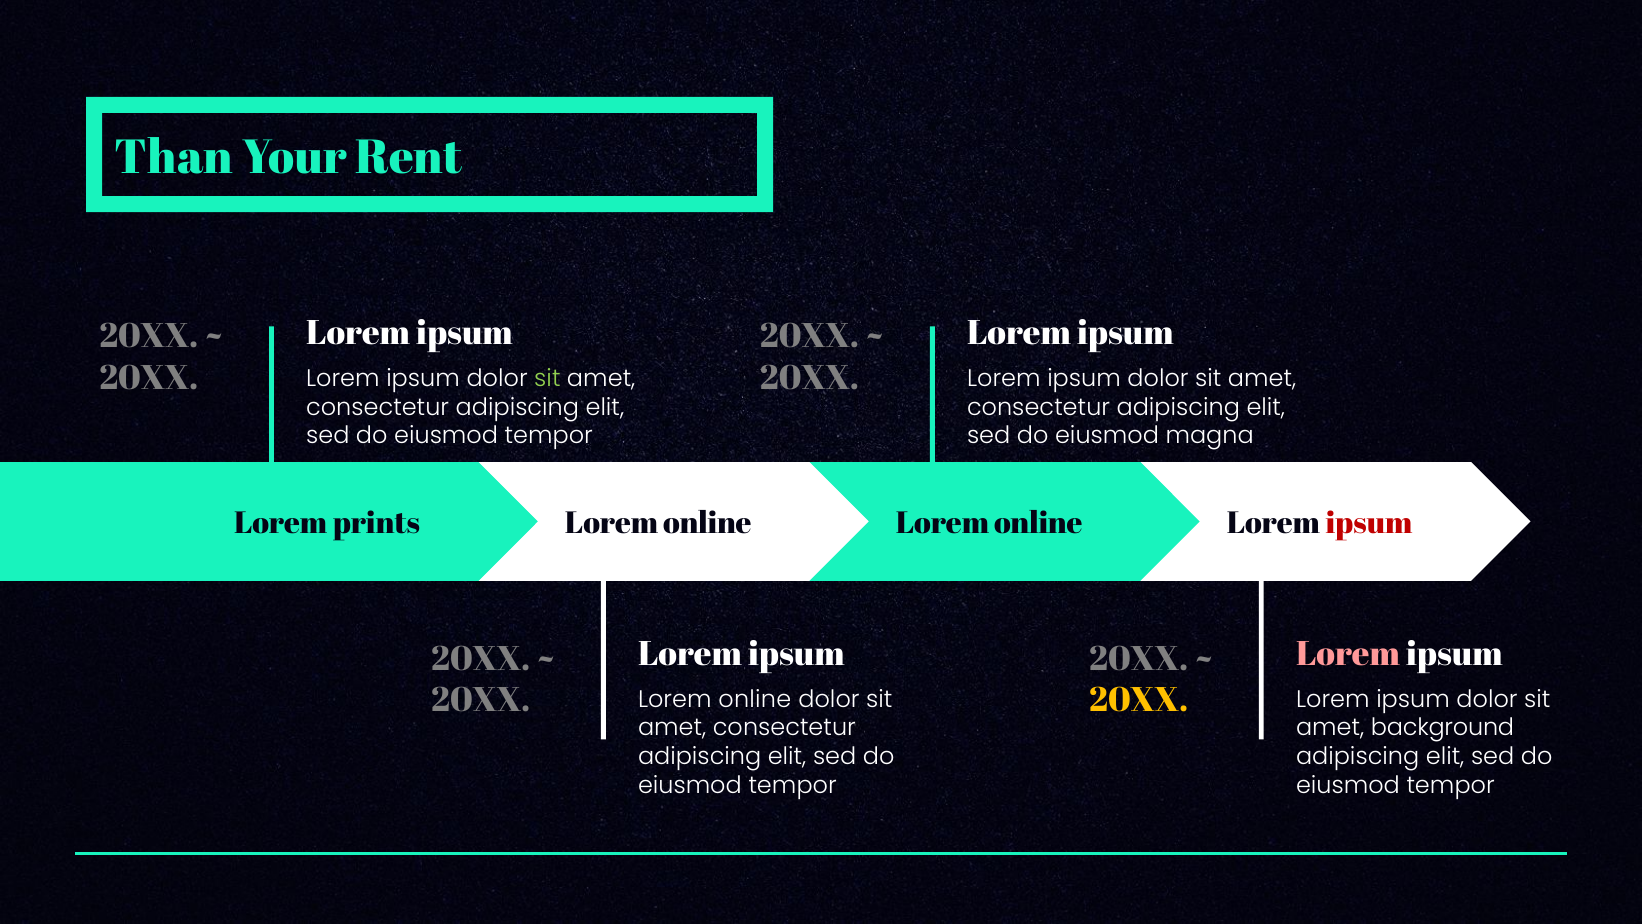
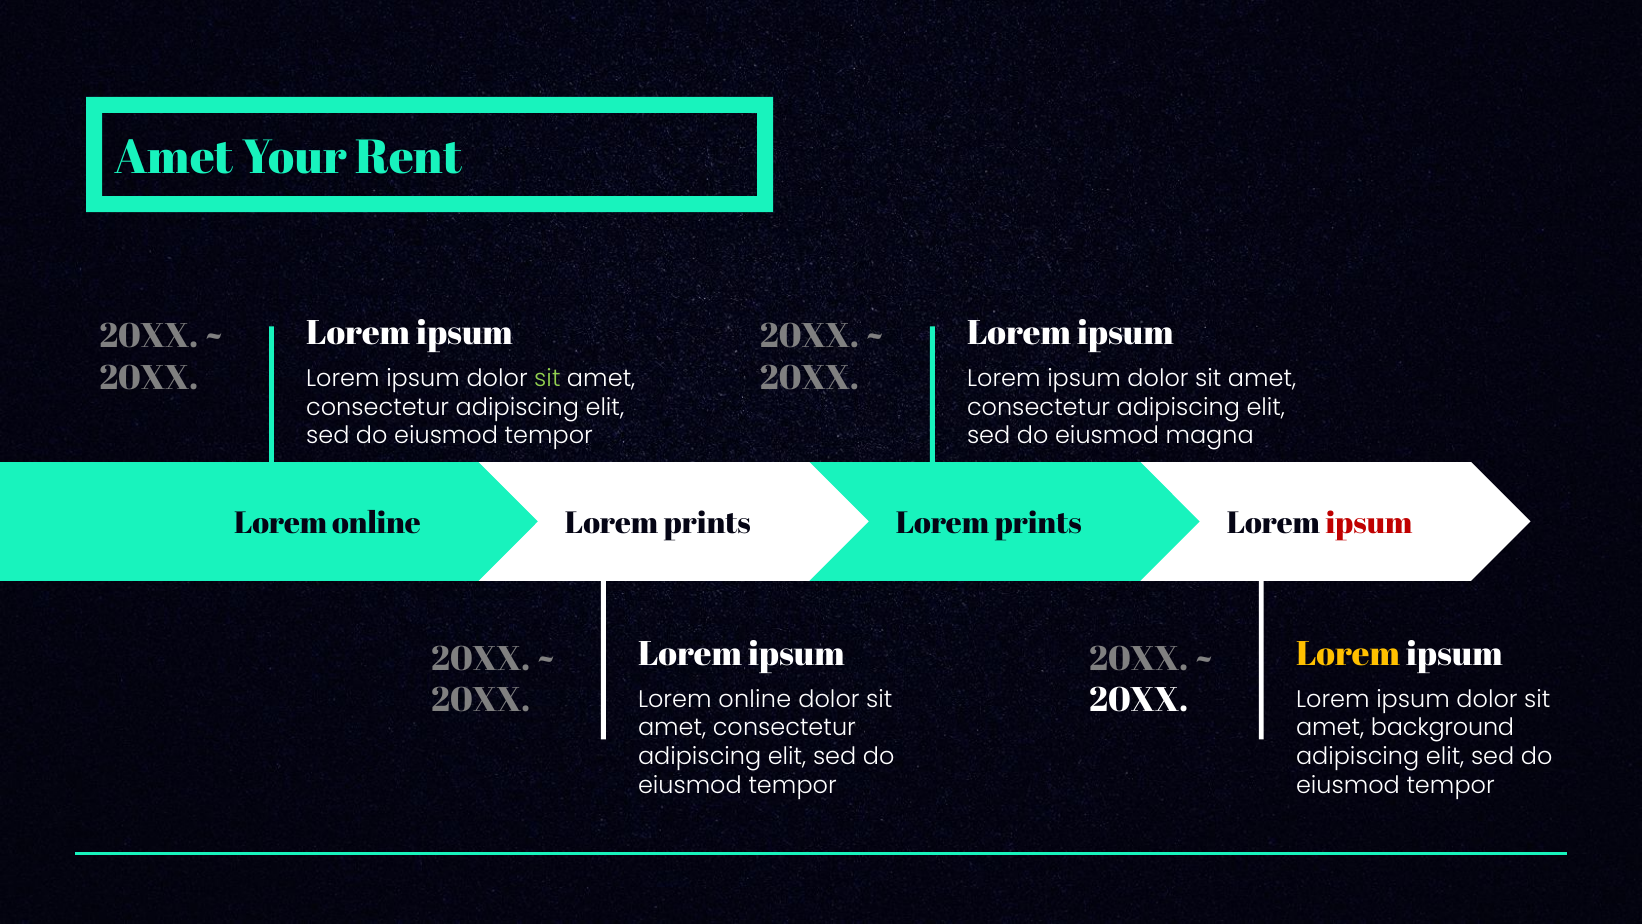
Than at (174, 158): Than -> Amet
prints at (376, 523): prints -> online
online at (707, 523): online -> prints
online at (1038, 523): online -> prints
Lorem at (1348, 654) colour: pink -> yellow
20XX at (1139, 700) colour: yellow -> white
